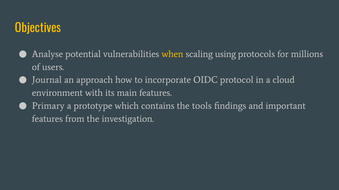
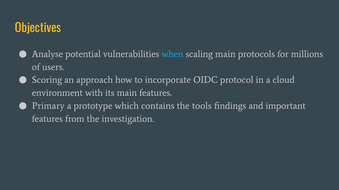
when colour: yellow -> light blue
scaling using: using -> main
Journal: Journal -> Scoring
